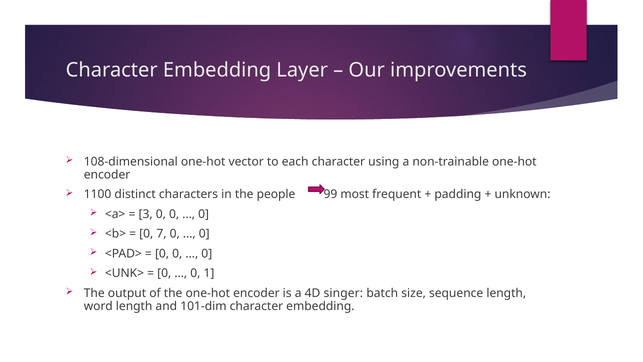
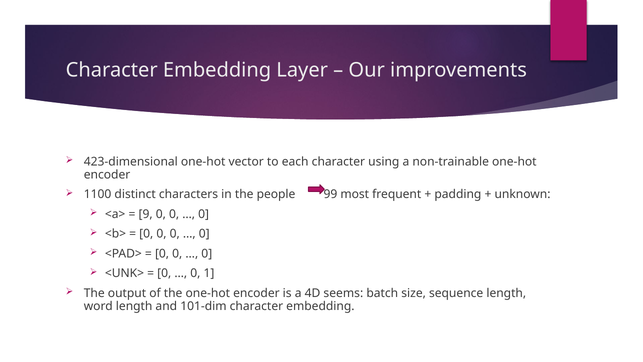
108-dimensional: 108-dimensional -> 423-dimensional
3: 3 -> 9
7 at (162, 234): 7 -> 0
singer: singer -> seems
